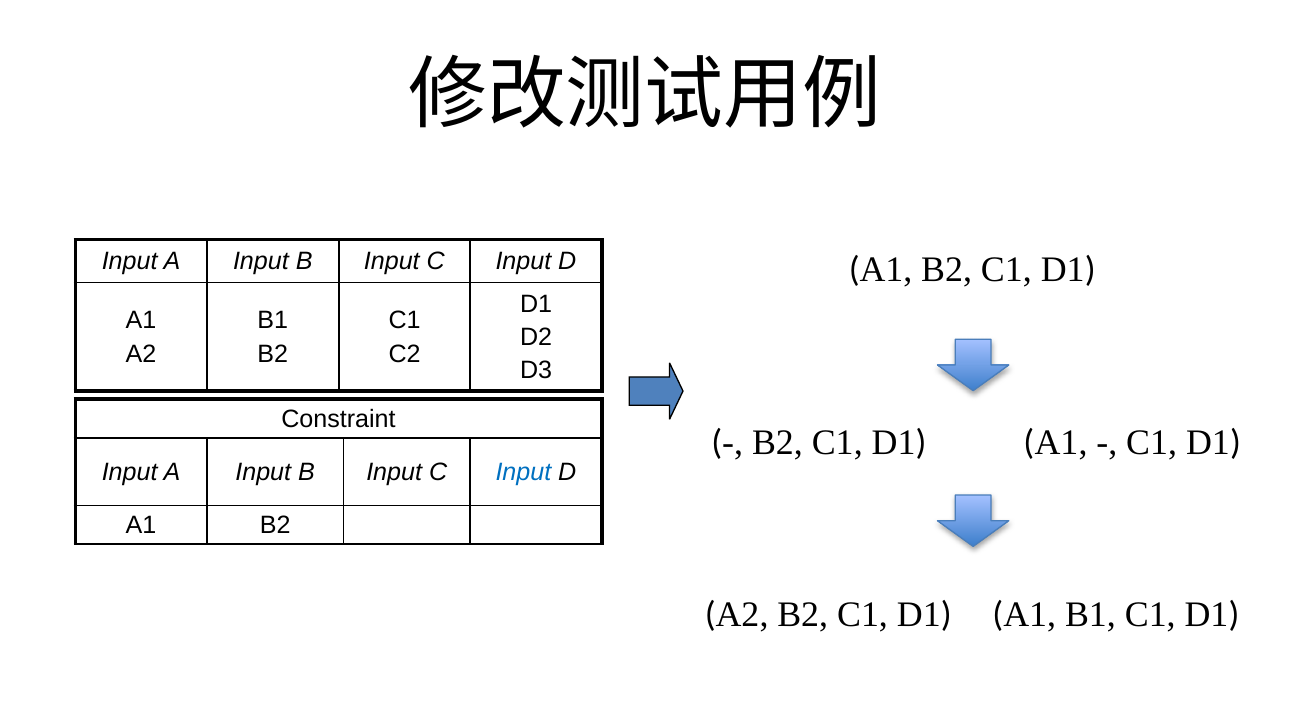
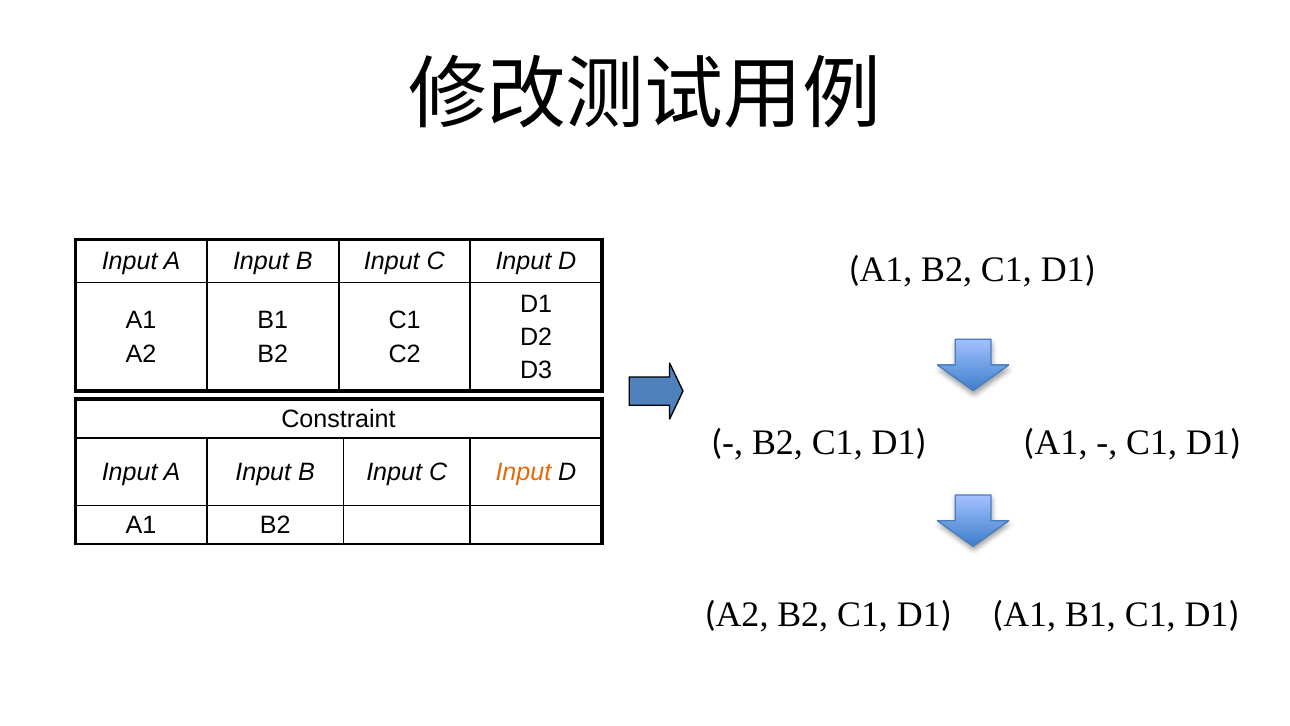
Input at (523, 472) colour: blue -> orange
